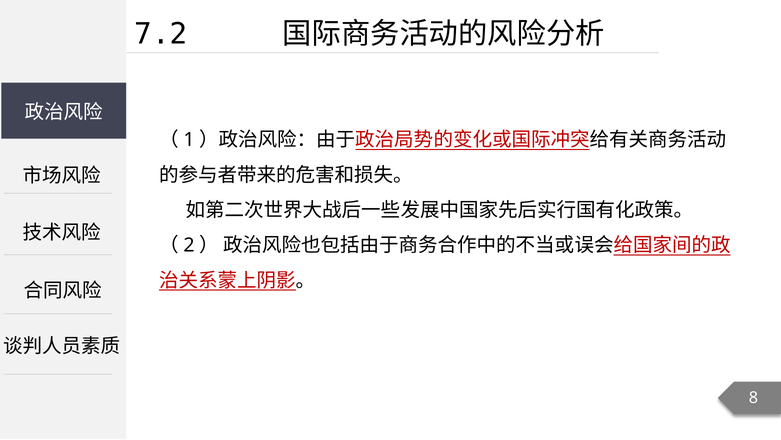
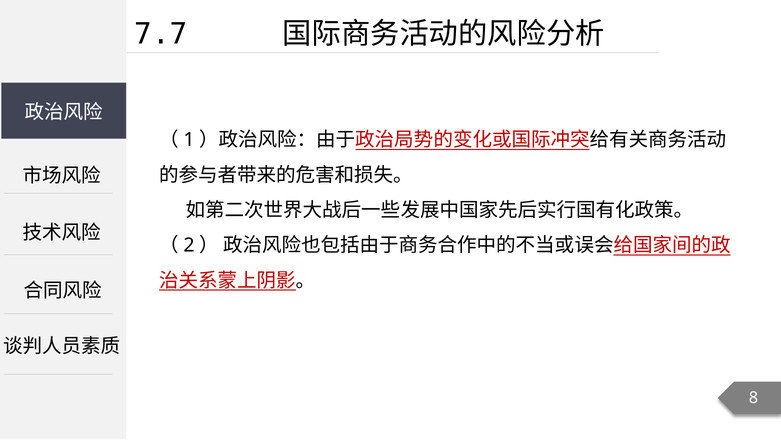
7.2: 7.2 -> 7.7
